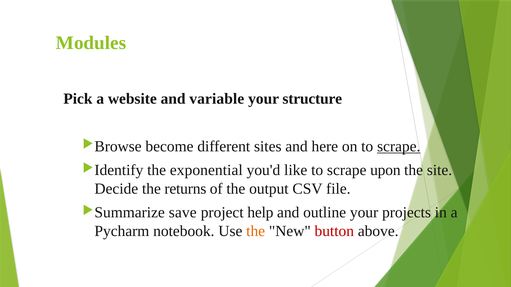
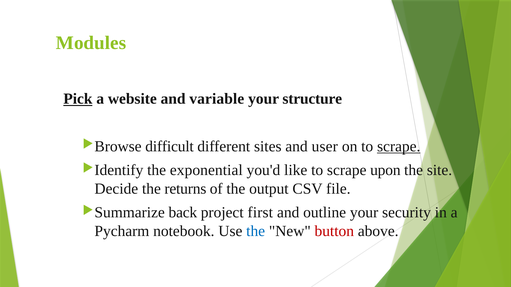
Pick underline: none -> present
become: become -> difficult
here: here -> user
save: save -> back
help: help -> first
projects: projects -> security
the at (256, 231) colour: orange -> blue
